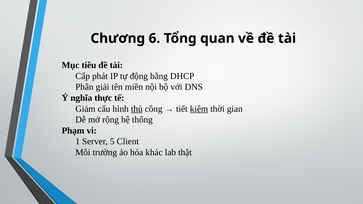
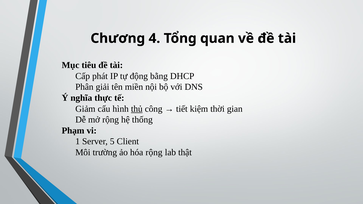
6: 6 -> 4
kiệm underline: present -> none
hóa khác: khác -> rộng
